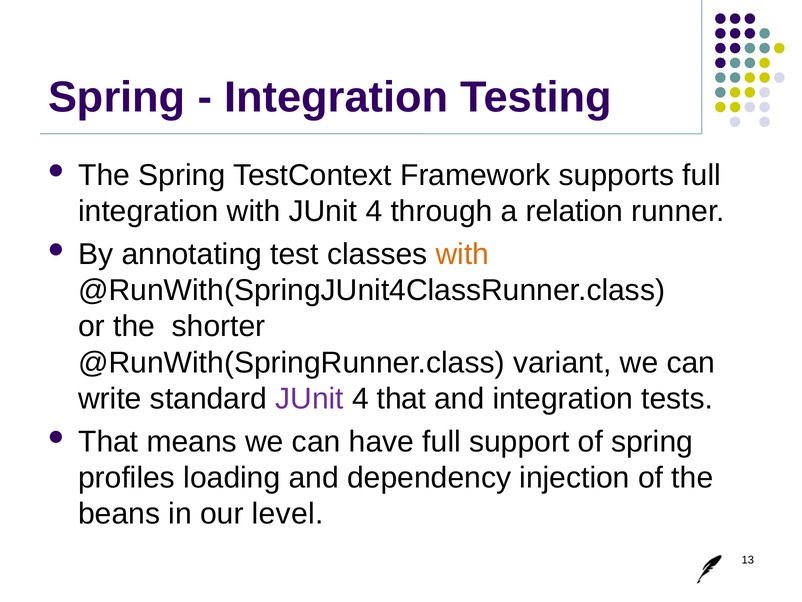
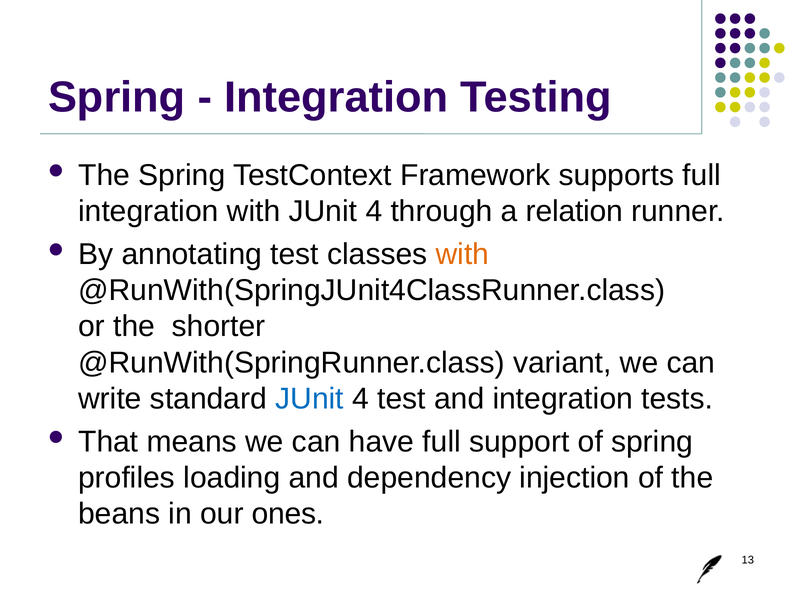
JUnit at (310, 398) colour: purple -> blue
4 that: that -> test
level: level -> ones
